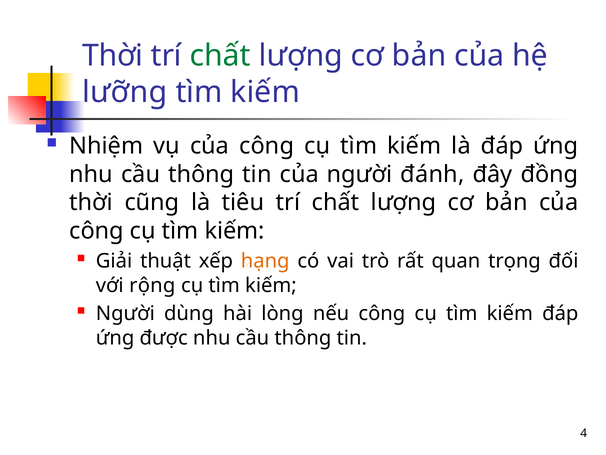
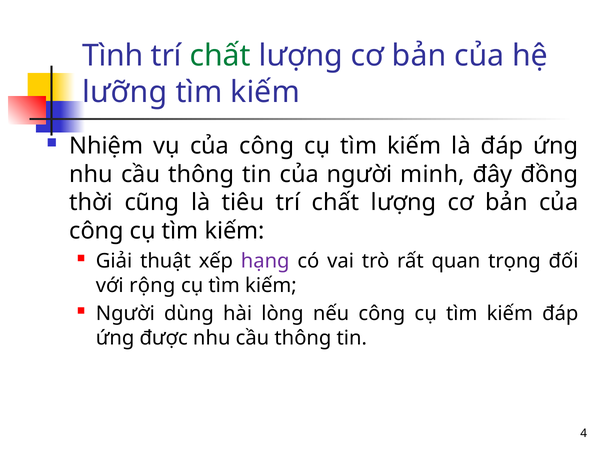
Thời at (113, 56): Thời -> Tình
đánh: đánh -> minh
hạng colour: orange -> purple
